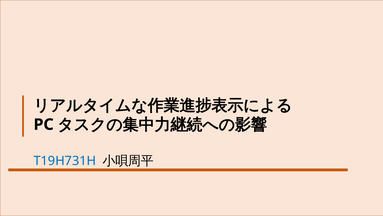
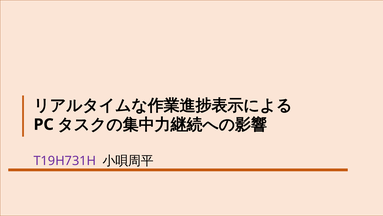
T19H731H colour: blue -> purple
